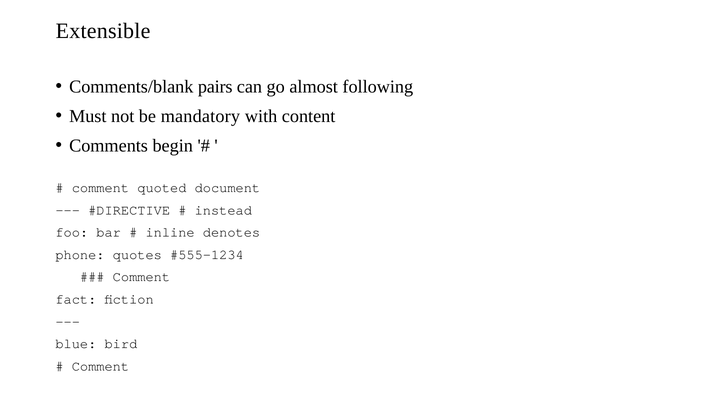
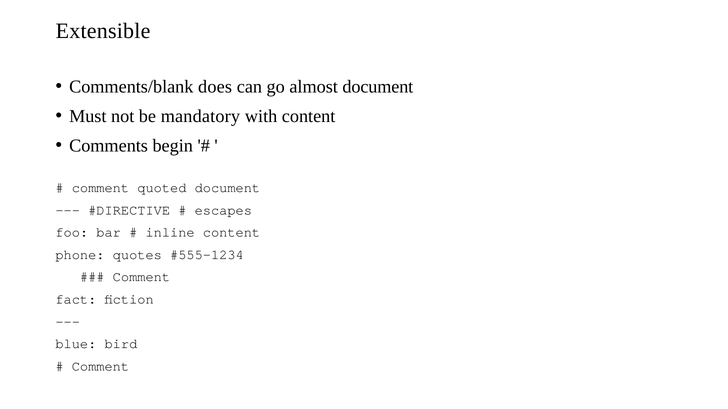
pairs: pairs -> does
almost following: following -> document
instead: instead -> escapes
inline denotes: denotes -> content
